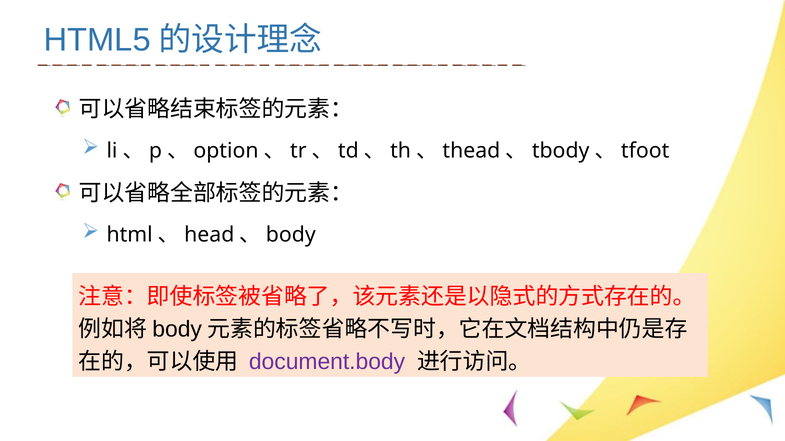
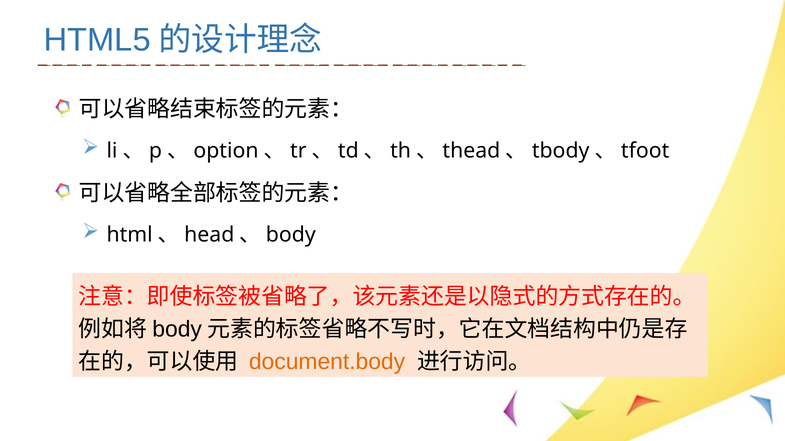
document.body colour: purple -> orange
